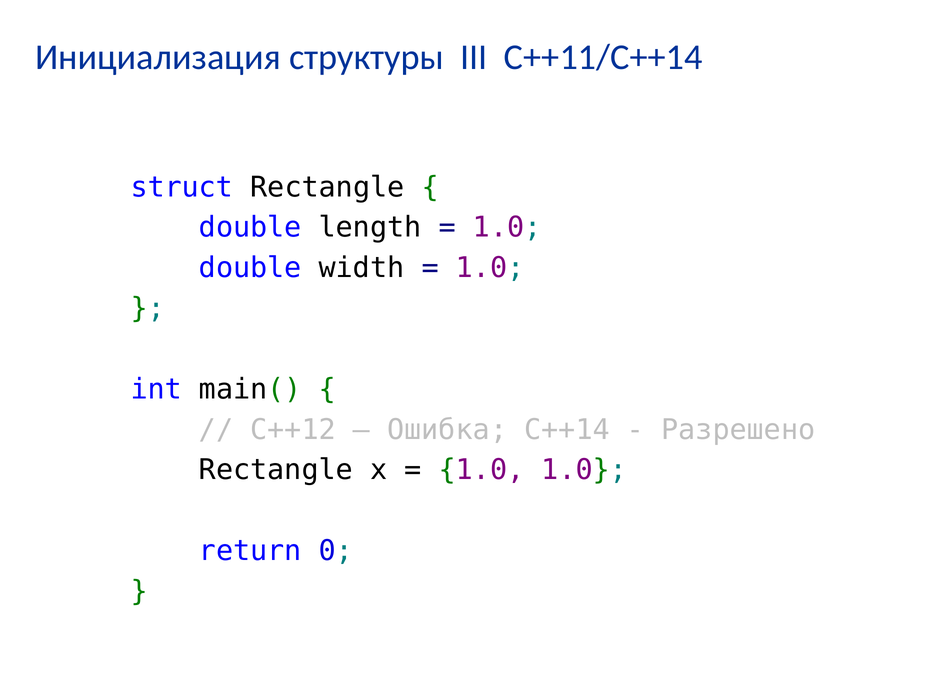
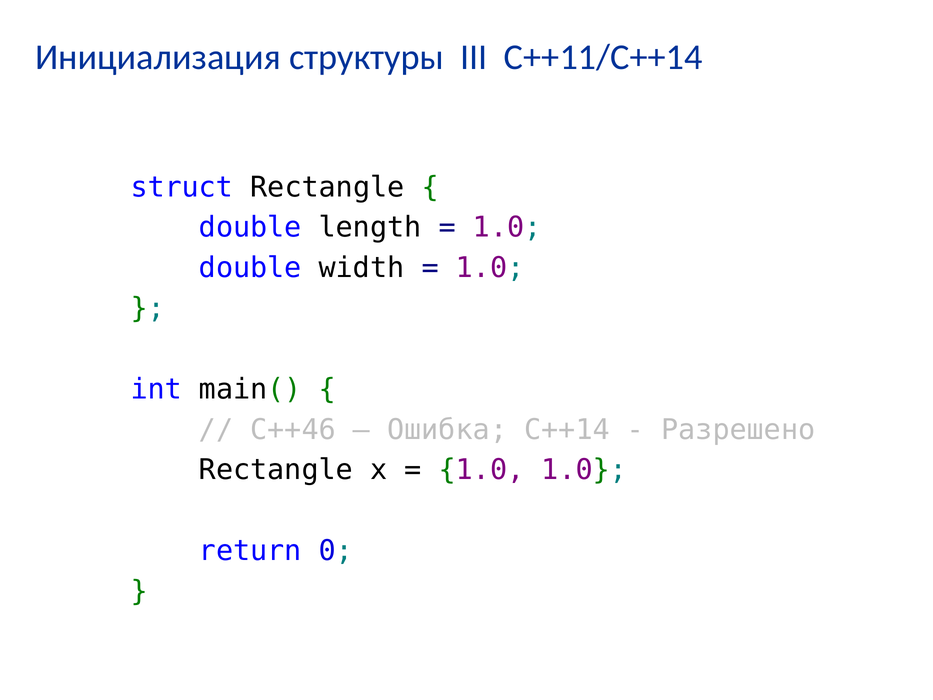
С++12: С++12 -> С++46
